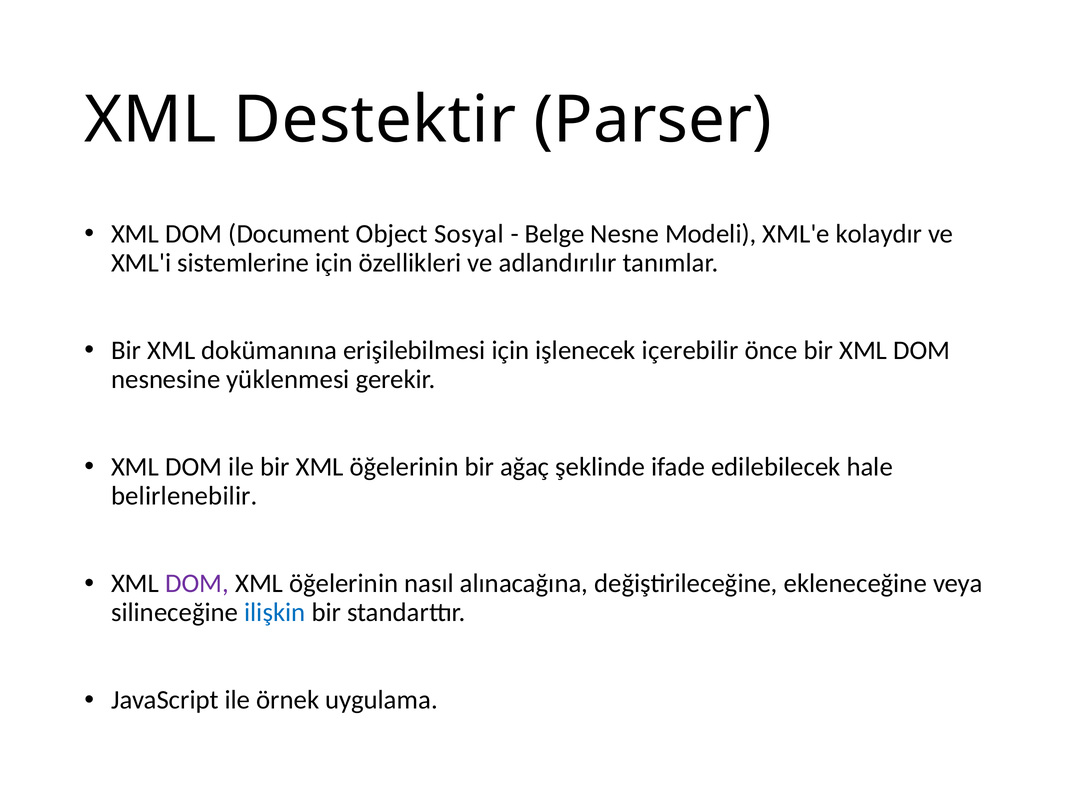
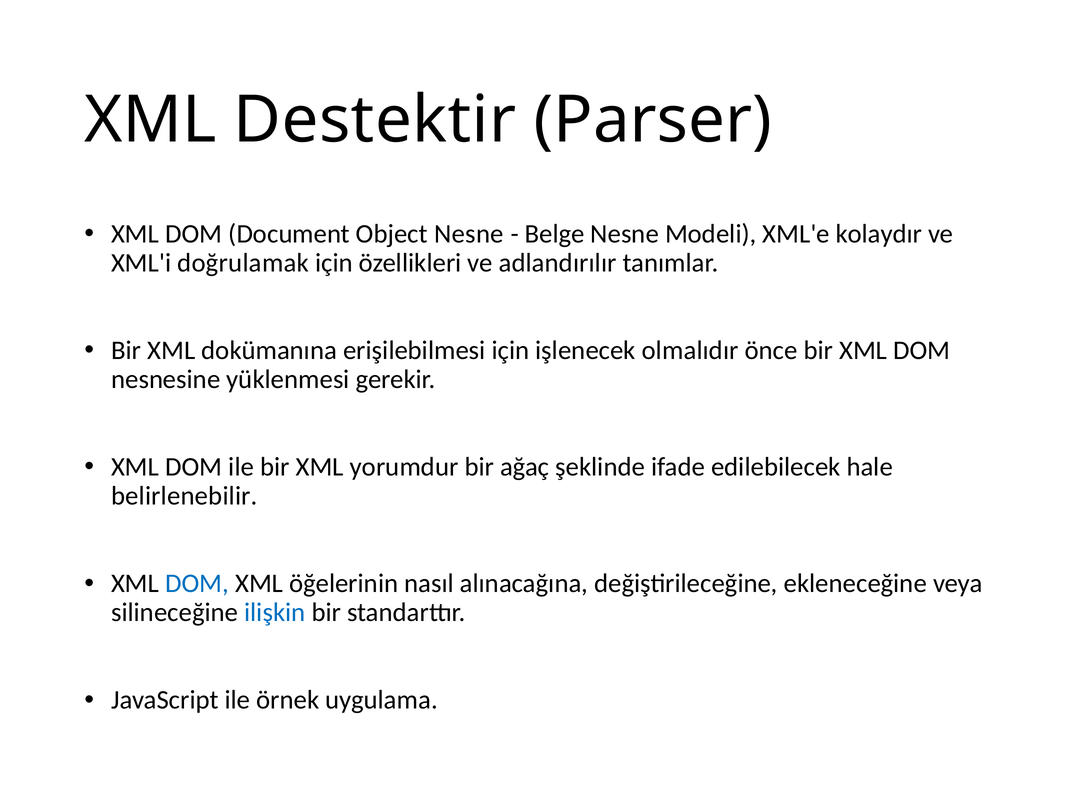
Object Sosyal: Sosyal -> Nesne
sistemlerine: sistemlerine -> doğrulamak
içerebilir: içerebilir -> olmalıdır
bir XML öğelerinin: öğelerinin -> yorumdur
DOM at (197, 584) colour: purple -> blue
